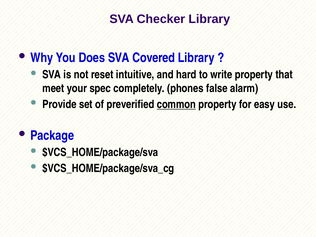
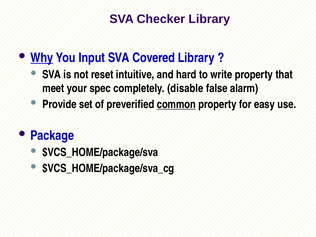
Why underline: none -> present
Does: Does -> Input
phones: phones -> disable
